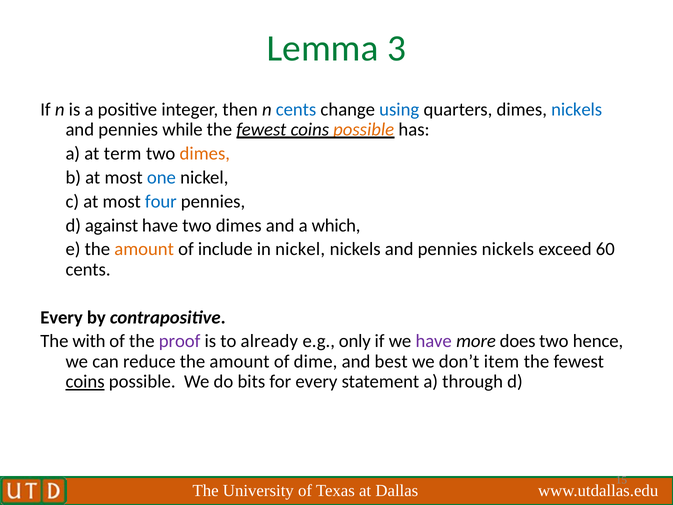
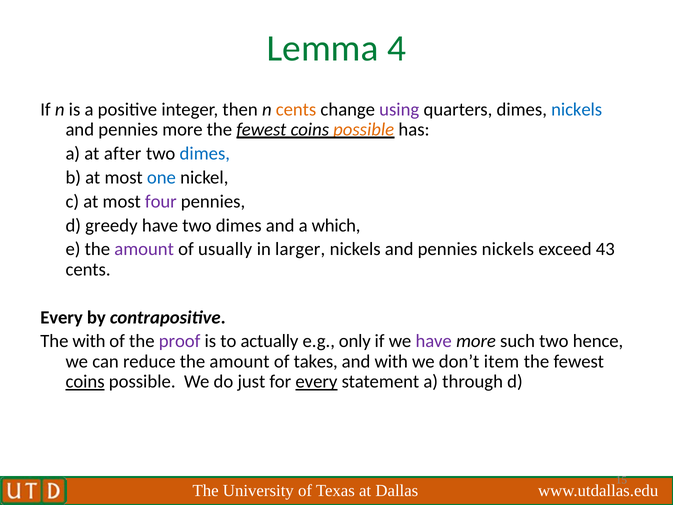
3: 3 -> 4
cents at (296, 109) colour: blue -> orange
using colour: blue -> purple
pennies while: while -> more
term: term -> after
dimes at (205, 153) colour: orange -> blue
four colour: blue -> purple
against: against -> greedy
amount at (144, 249) colour: orange -> purple
include: include -> usually
in nickel: nickel -> larger
60: 60 -> 43
already: already -> actually
does: does -> such
dime: dime -> takes
and best: best -> with
bits: bits -> just
every at (316, 381) underline: none -> present
